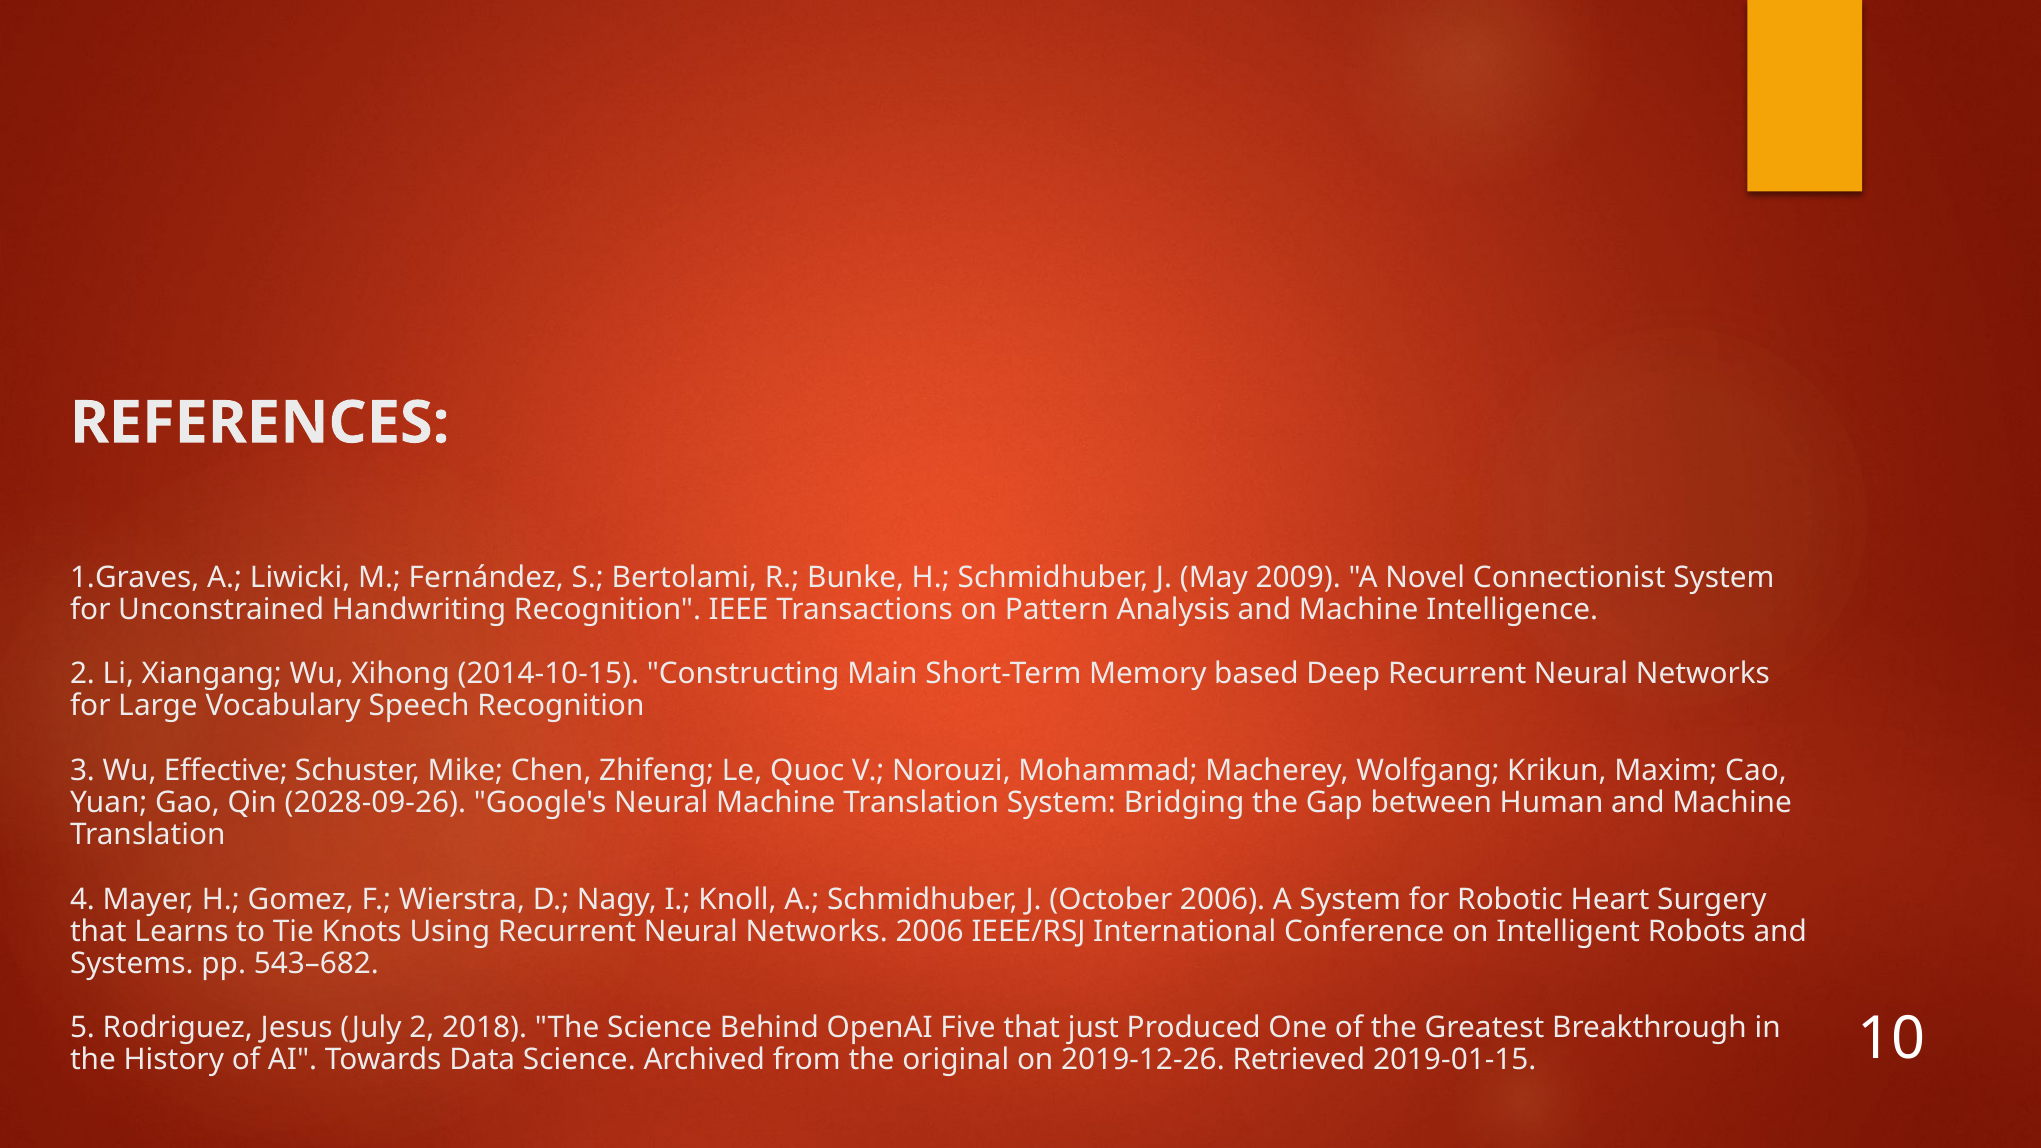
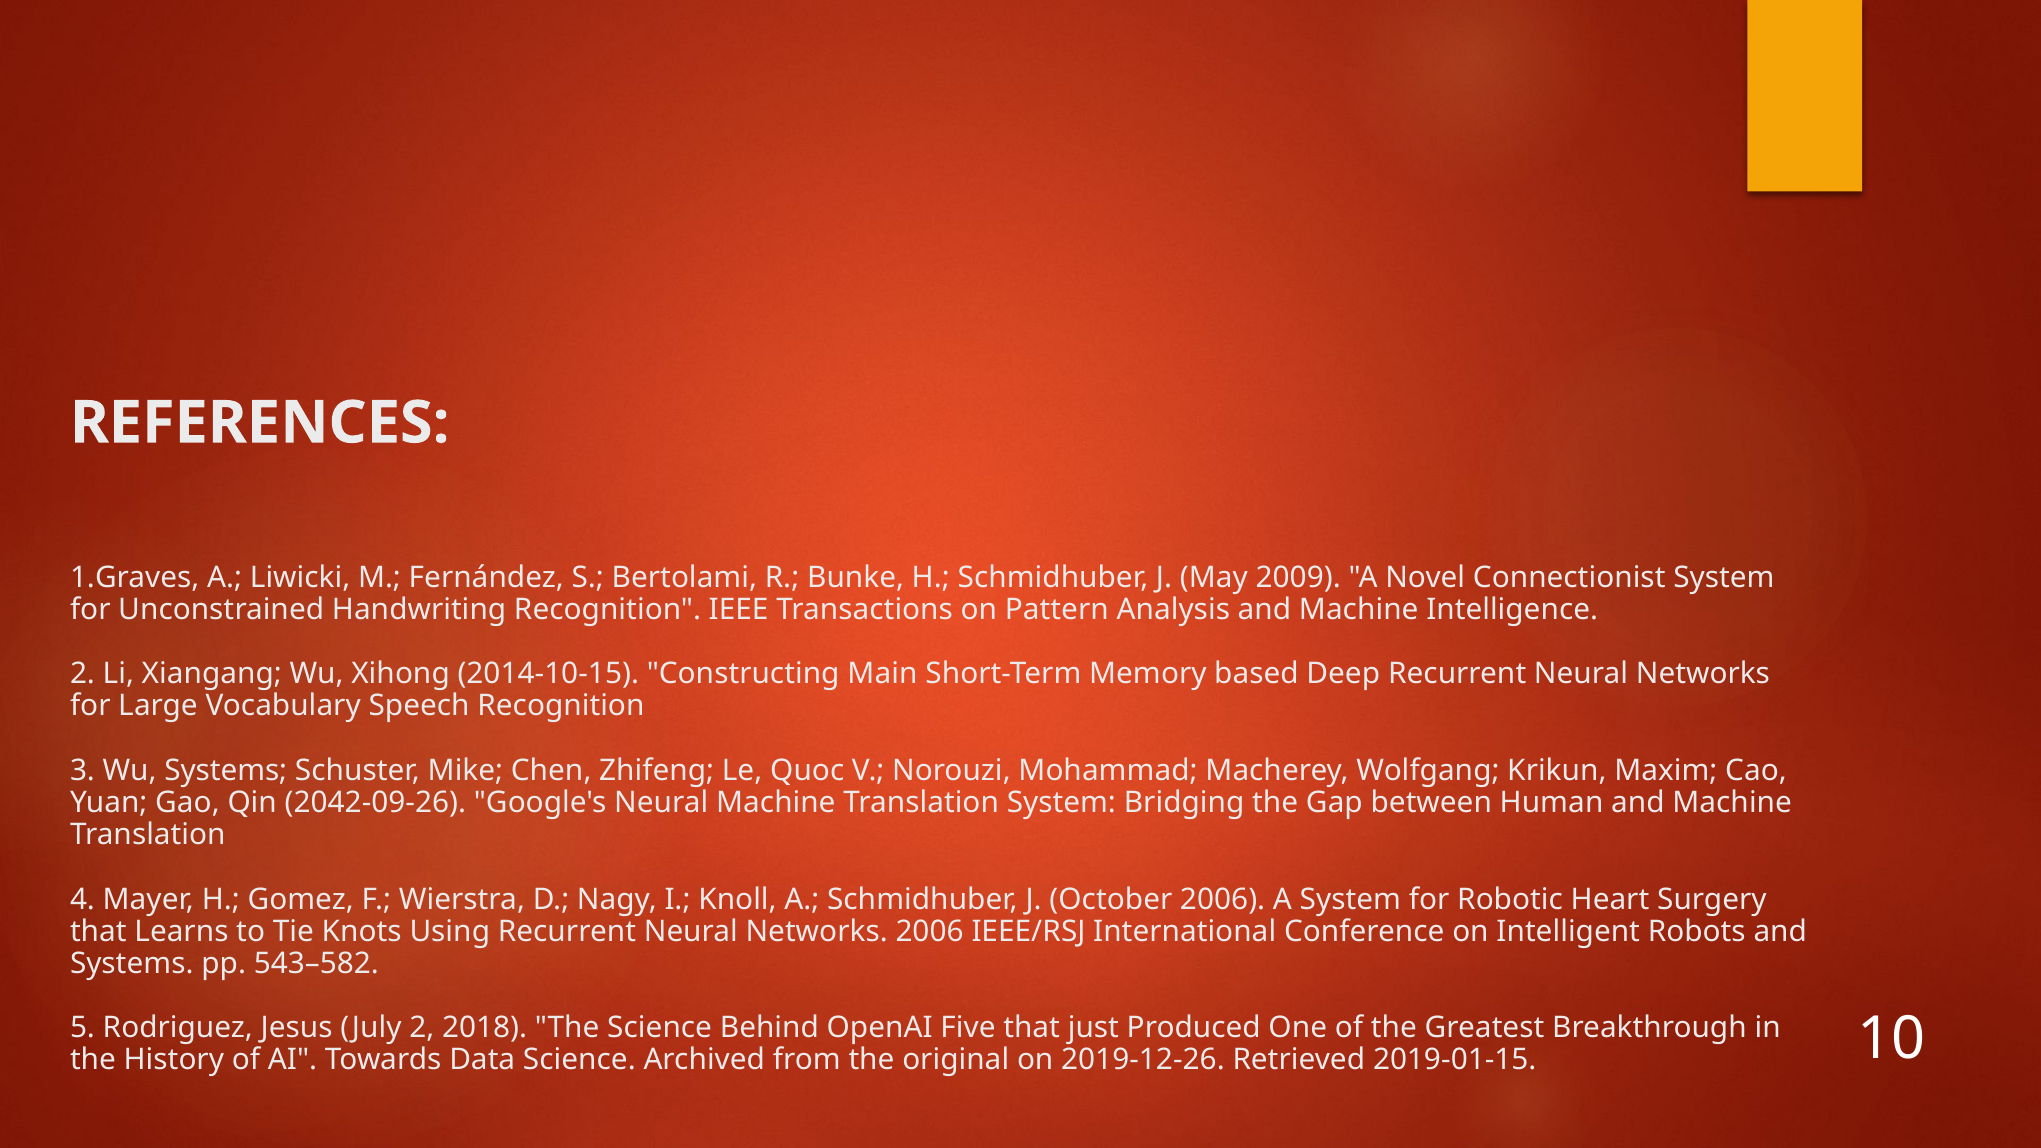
Wu Effective: Effective -> Systems
2028-09-26: 2028-09-26 -> 2042-09-26
543–682: 543–682 -> 543–582
